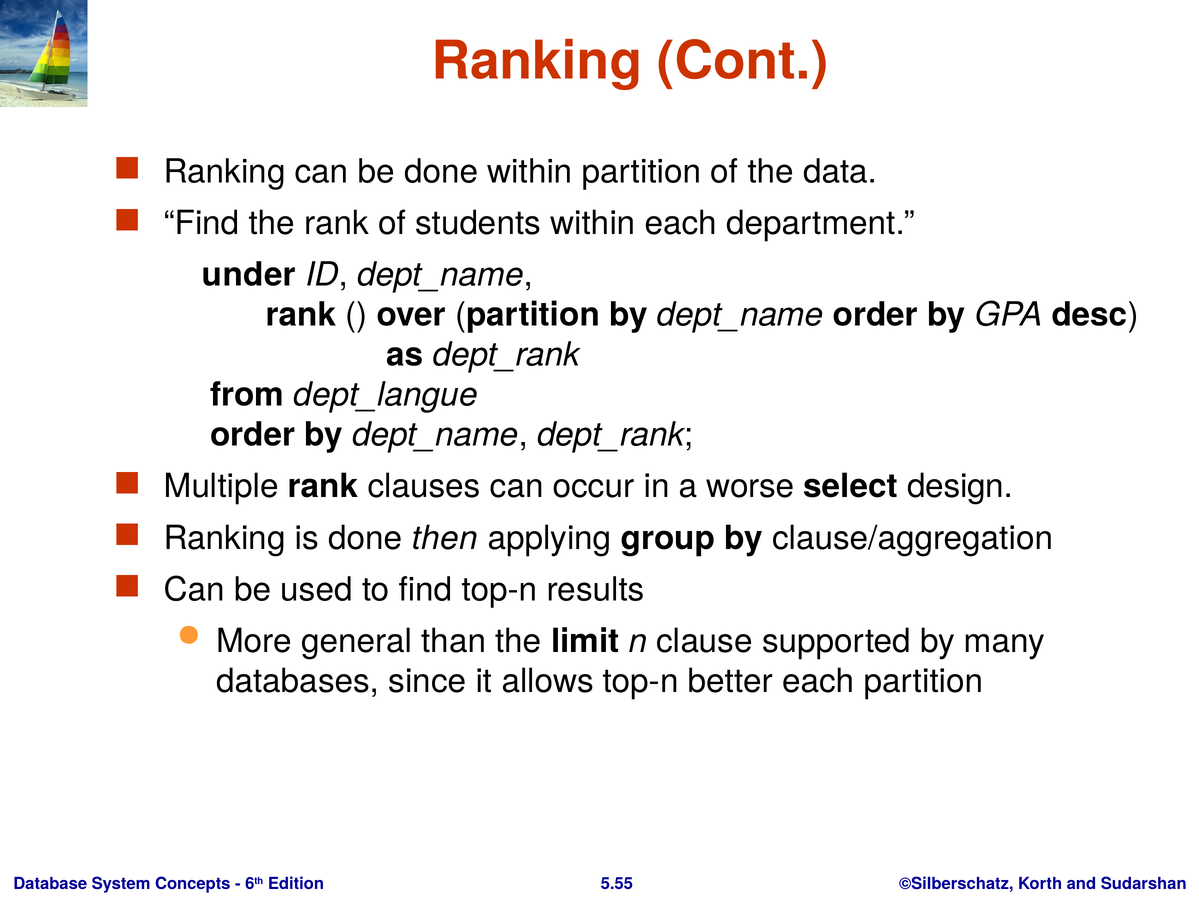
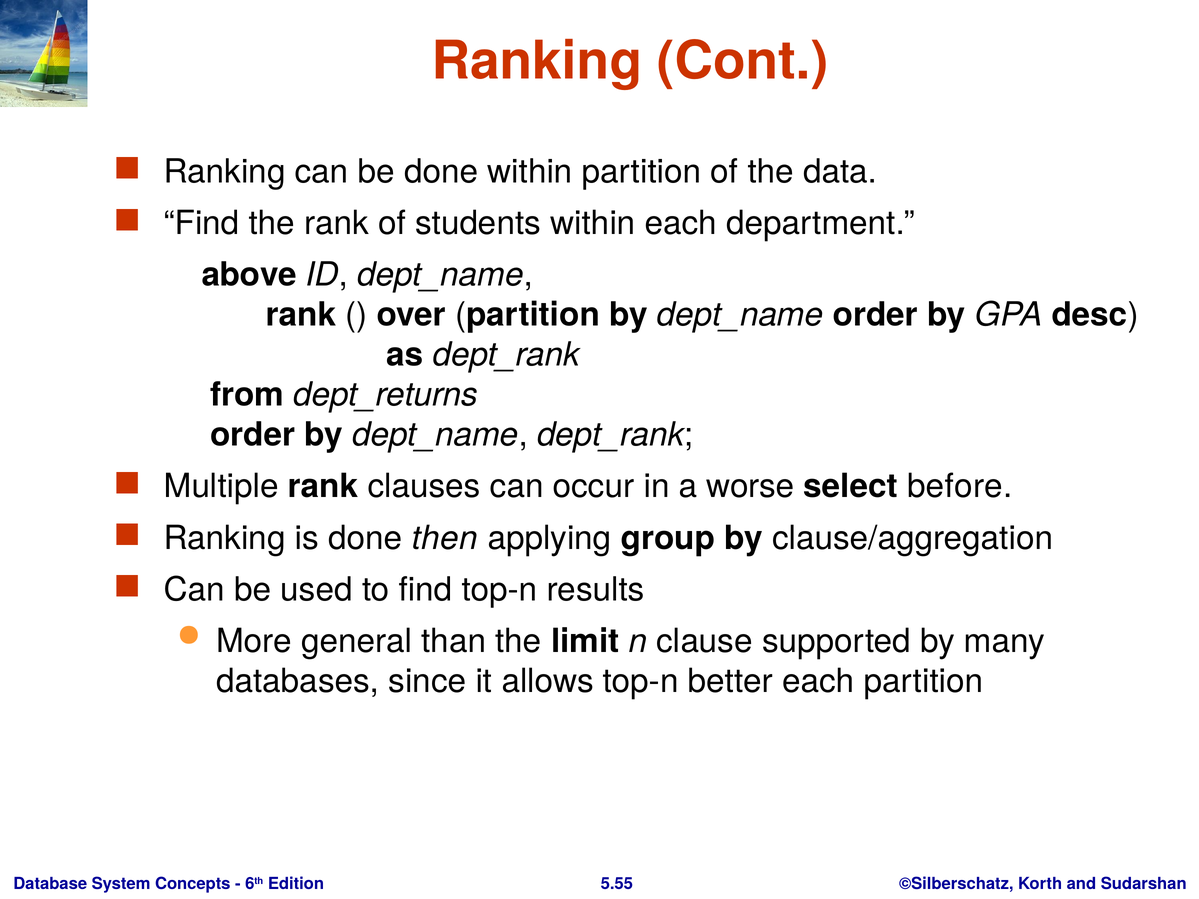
under: under -> above
dept_langue: dept_langue -> dept_returns
design: design -> before
